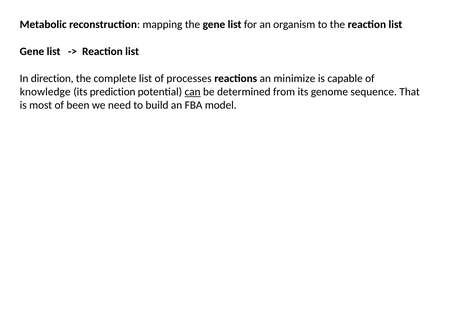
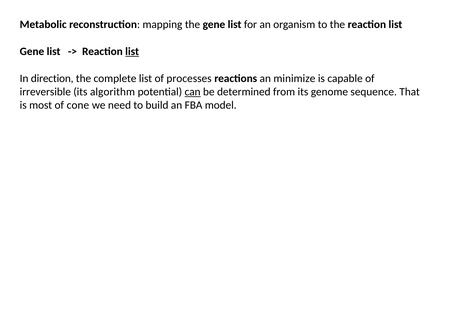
list at (132, 52) underline: none -> present
knowledge: knowledge -> irreversible
prediction: prediction -> algorithm
been: been -> cone
